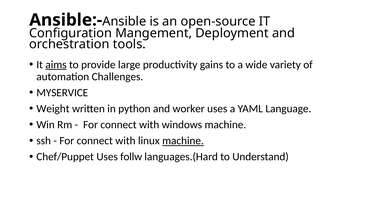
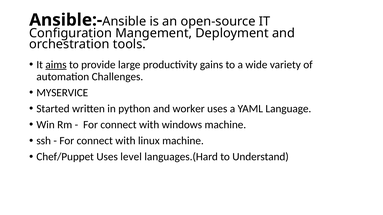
Weight: Weight -> Started
machine at (183, 141) underline: present -> none
follw: follw -> level
